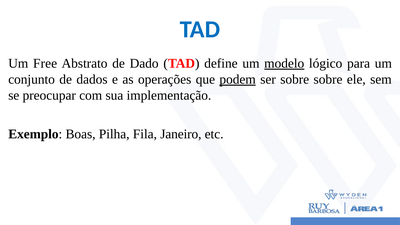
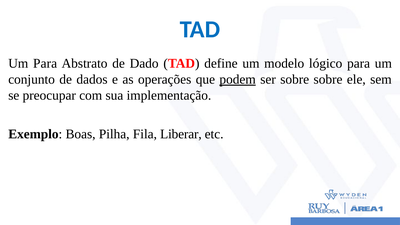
Um Free: Free -> Para
modelo underline: present -> none
Janeiro: Janeiro -> Liberar
